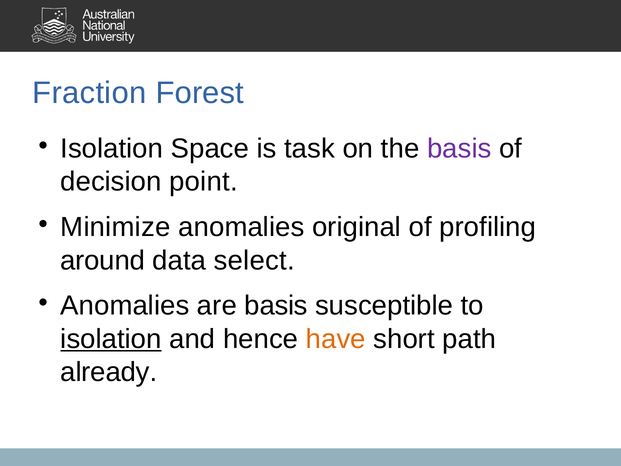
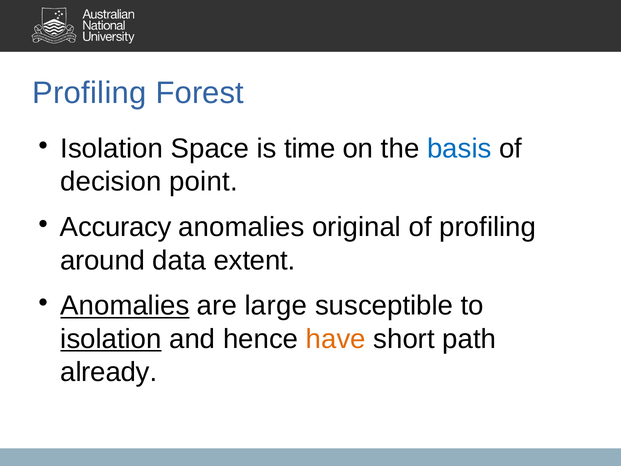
Fraction at (89, 93): Fraction -> Profiling
task: task -> time
basis at (459, 149) colour: purple -> blue
Minimize: Minimize -> Accuracy
select: select -> extent
Anomalies at (125, 306) underline: none -> present
are basis: basis -> large
